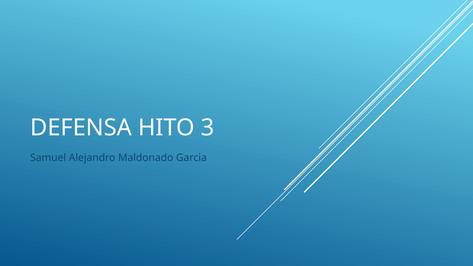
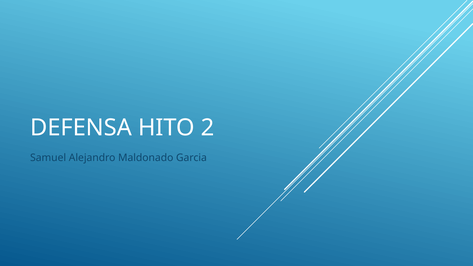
3: 3 -> 2
